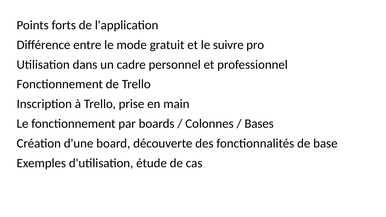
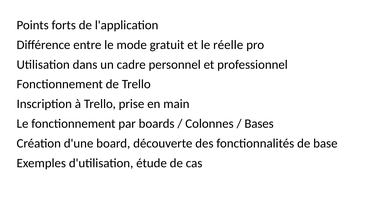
suivre: suivre -> réelle
